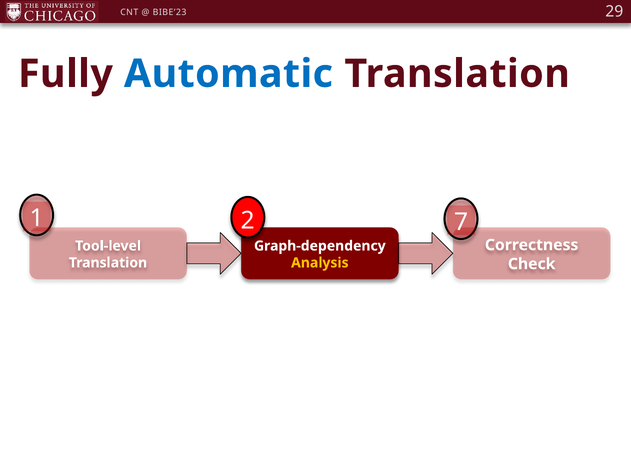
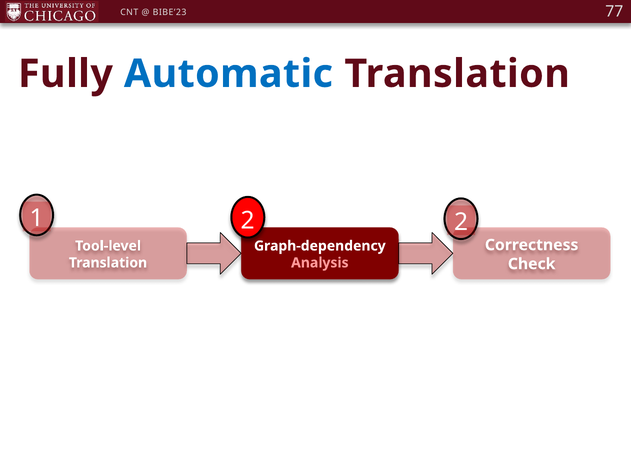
29: 29 -> 77
2 7: 7 -> 2
Analysis colour: yellow -> pink
